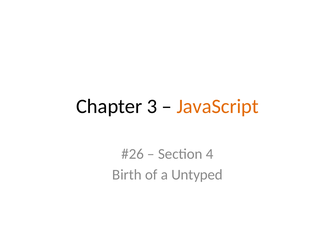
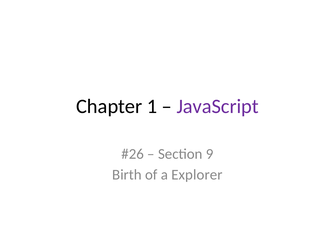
3: 3 -> 1
JavaScript colour: orange -> purple
4: 4 -> 9
Untyped: Untyped -> Explorer
